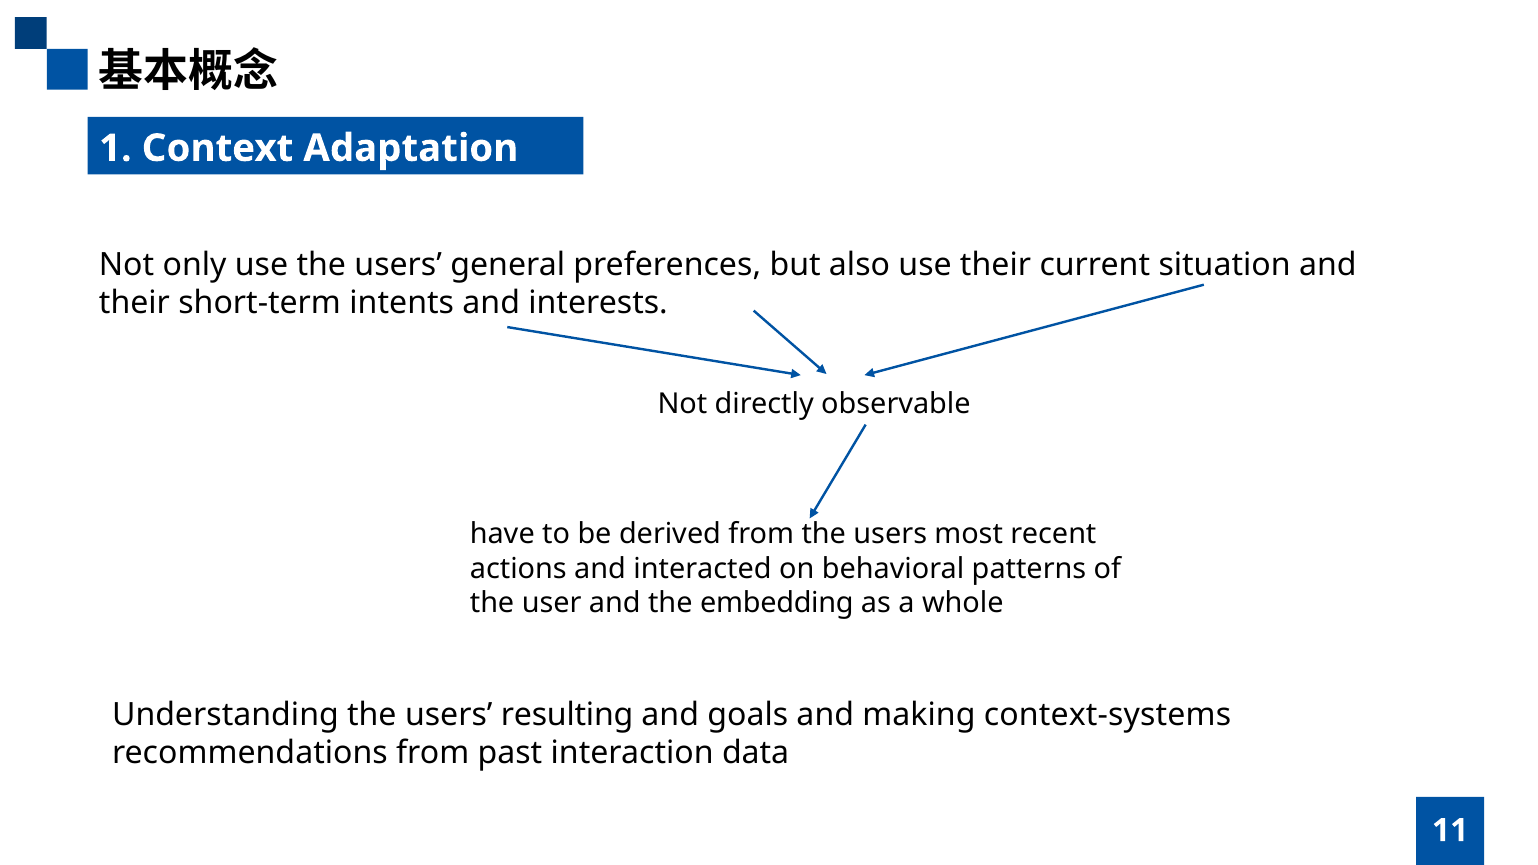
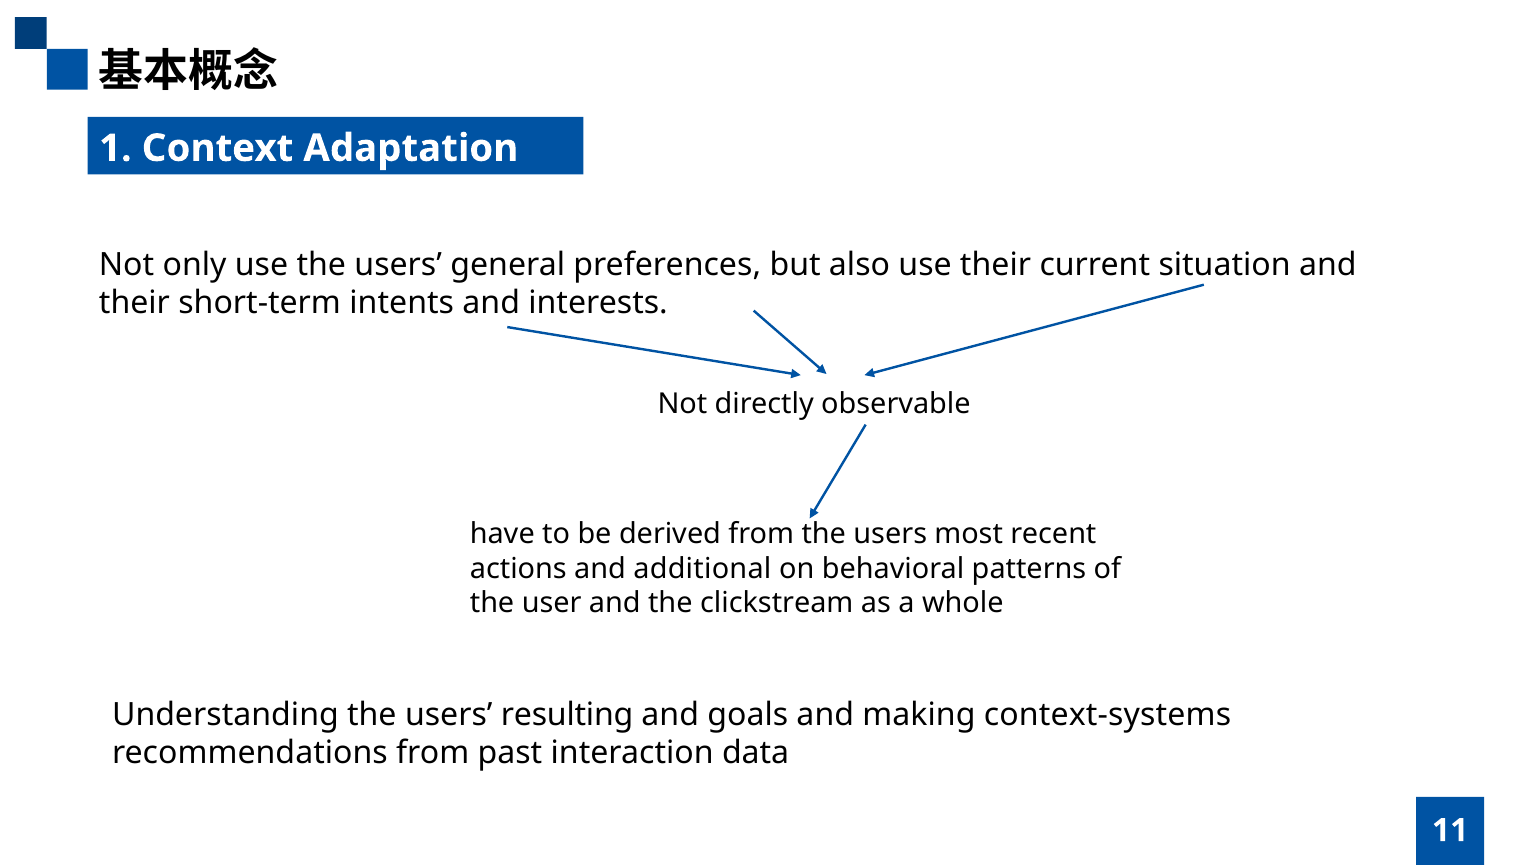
interacted: interacted -> additional
embedding: embedding -> clickstream
